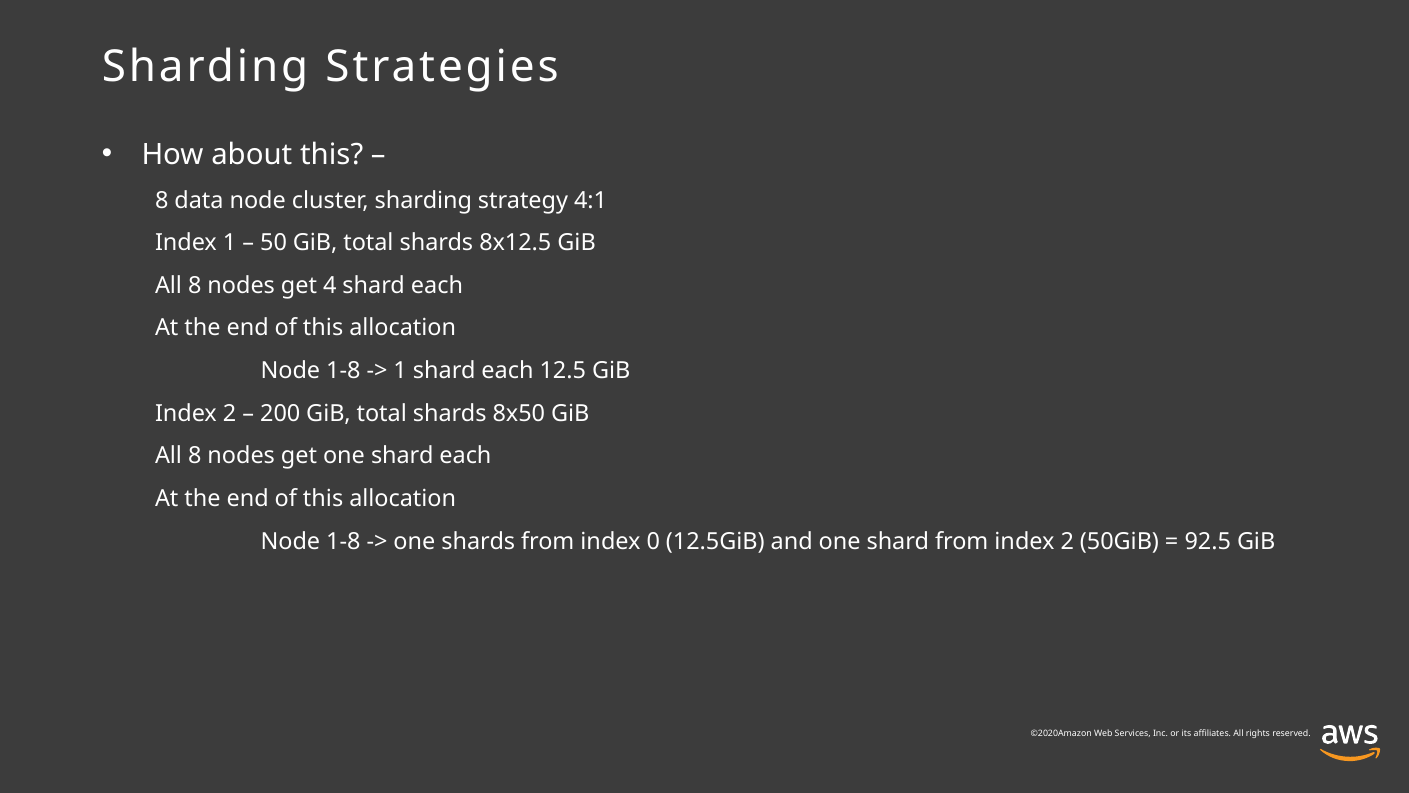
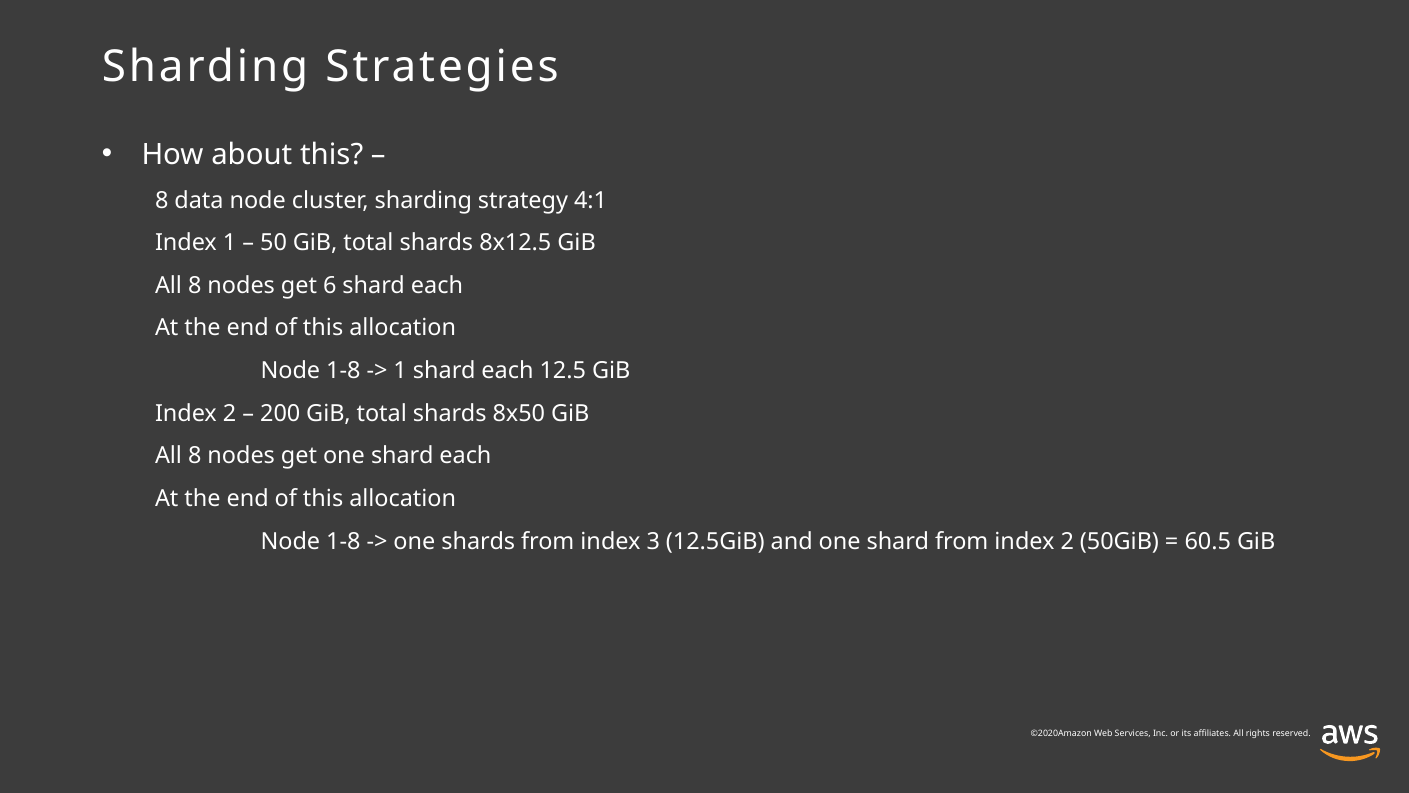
4: 4 -> 6
0: 0 -> 3
92.5: 92.5 -> 60.5
